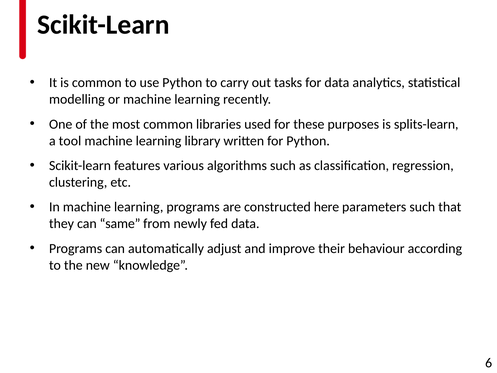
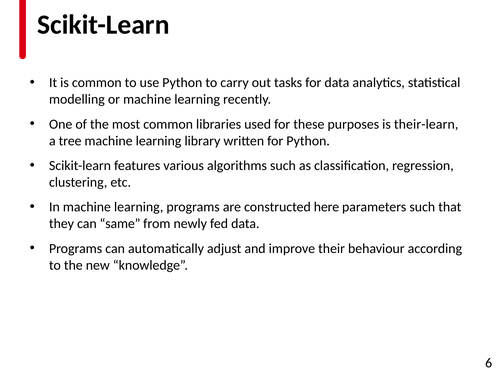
splits-learn: splits-learn -> their-learn
tool: tool -> tree
